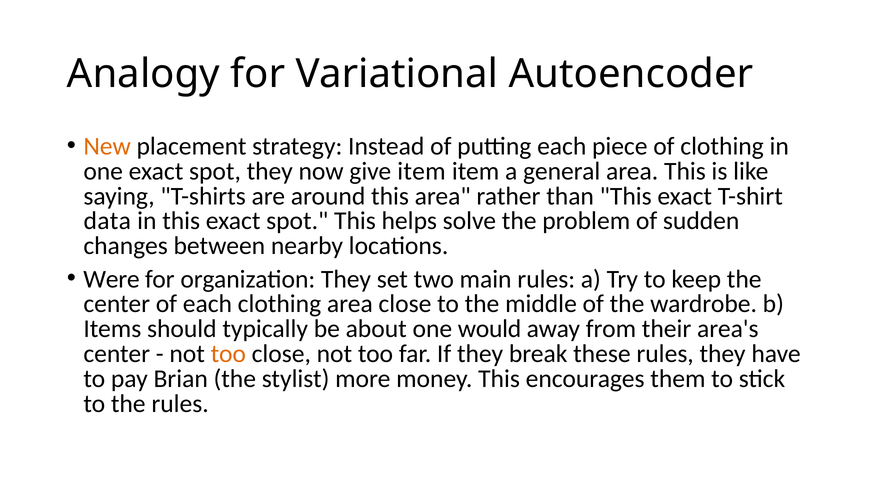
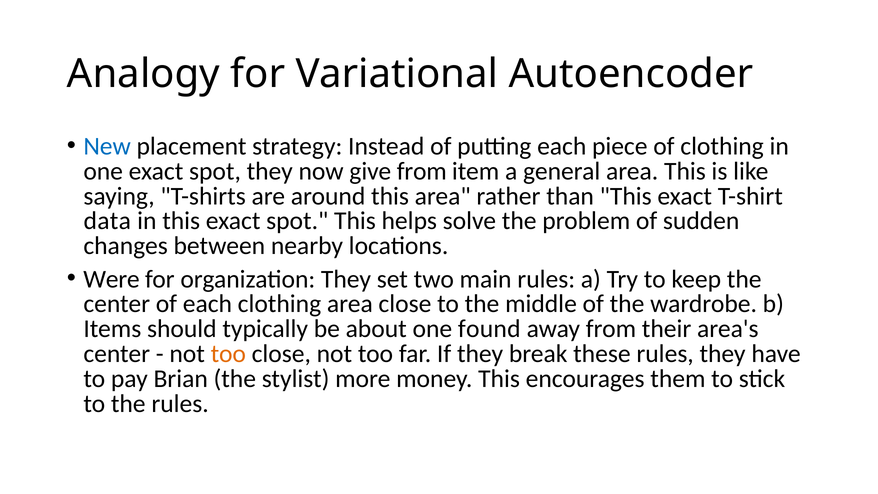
New colour: orange -> blue
give item: item -> from
would: would -> found
